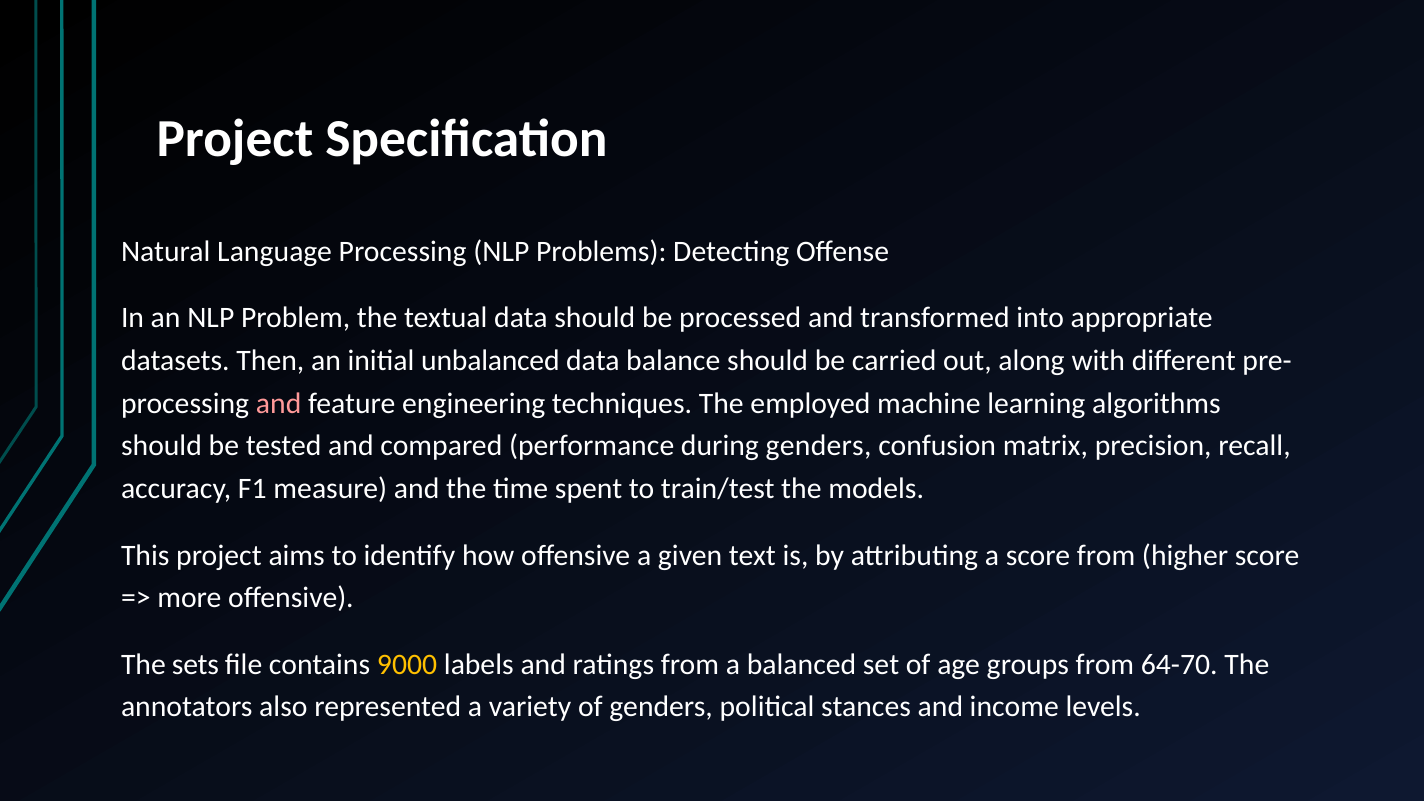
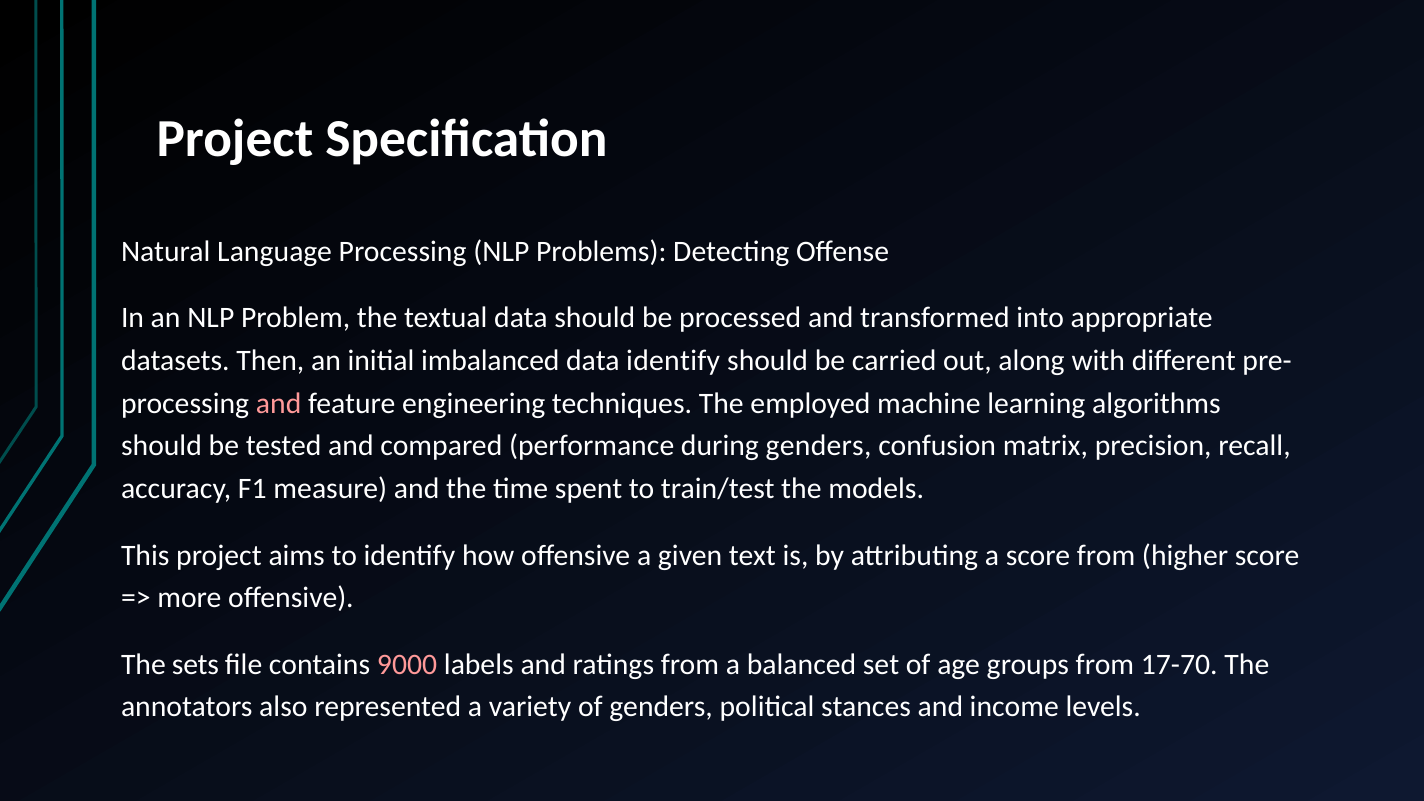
unbalanced: unbalanced -> imbalanced
data balance: balance -> identify
9000 colour: yellow -> pink
64-70: 64-70 -> 17-70
